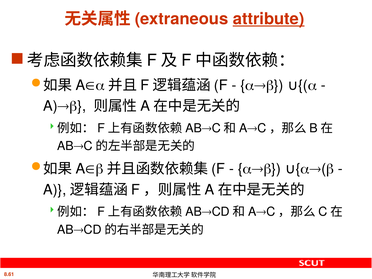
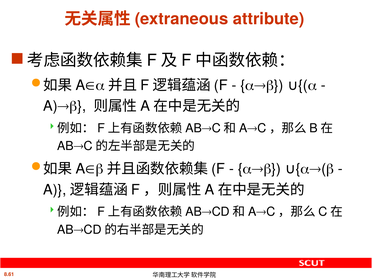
attribute underline: present -> none
